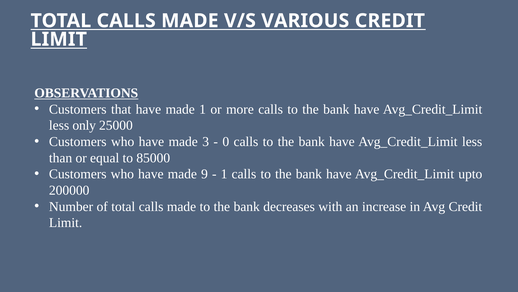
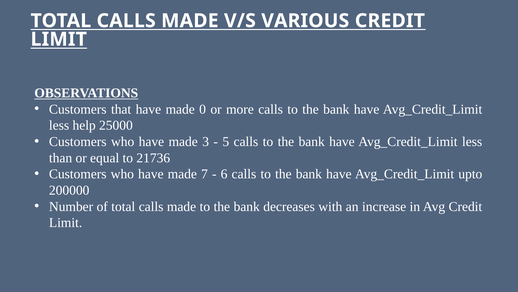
made 1: 1 -> 0
only: only -> help
0: 0 -> 5
85000: 85000 -> 21736
9: 9 -> 7
1 at (224, 174): 1 -> 6
